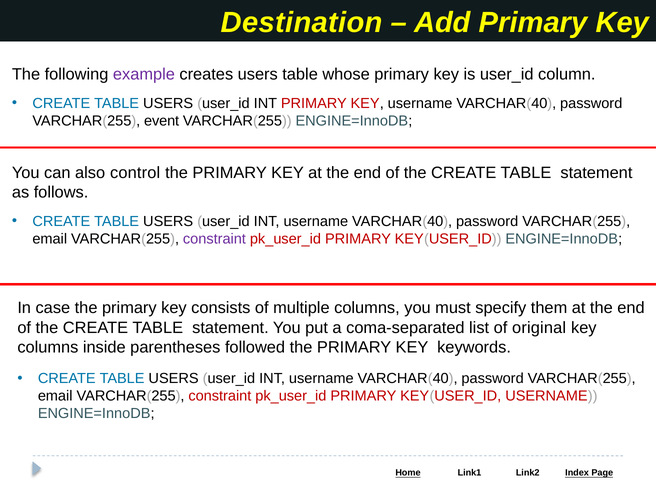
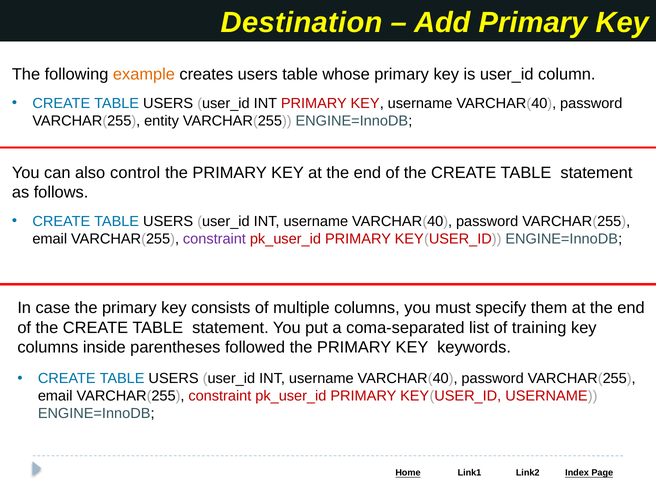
example colour: purple -> orange
event: event -> entity
original: original -> training
